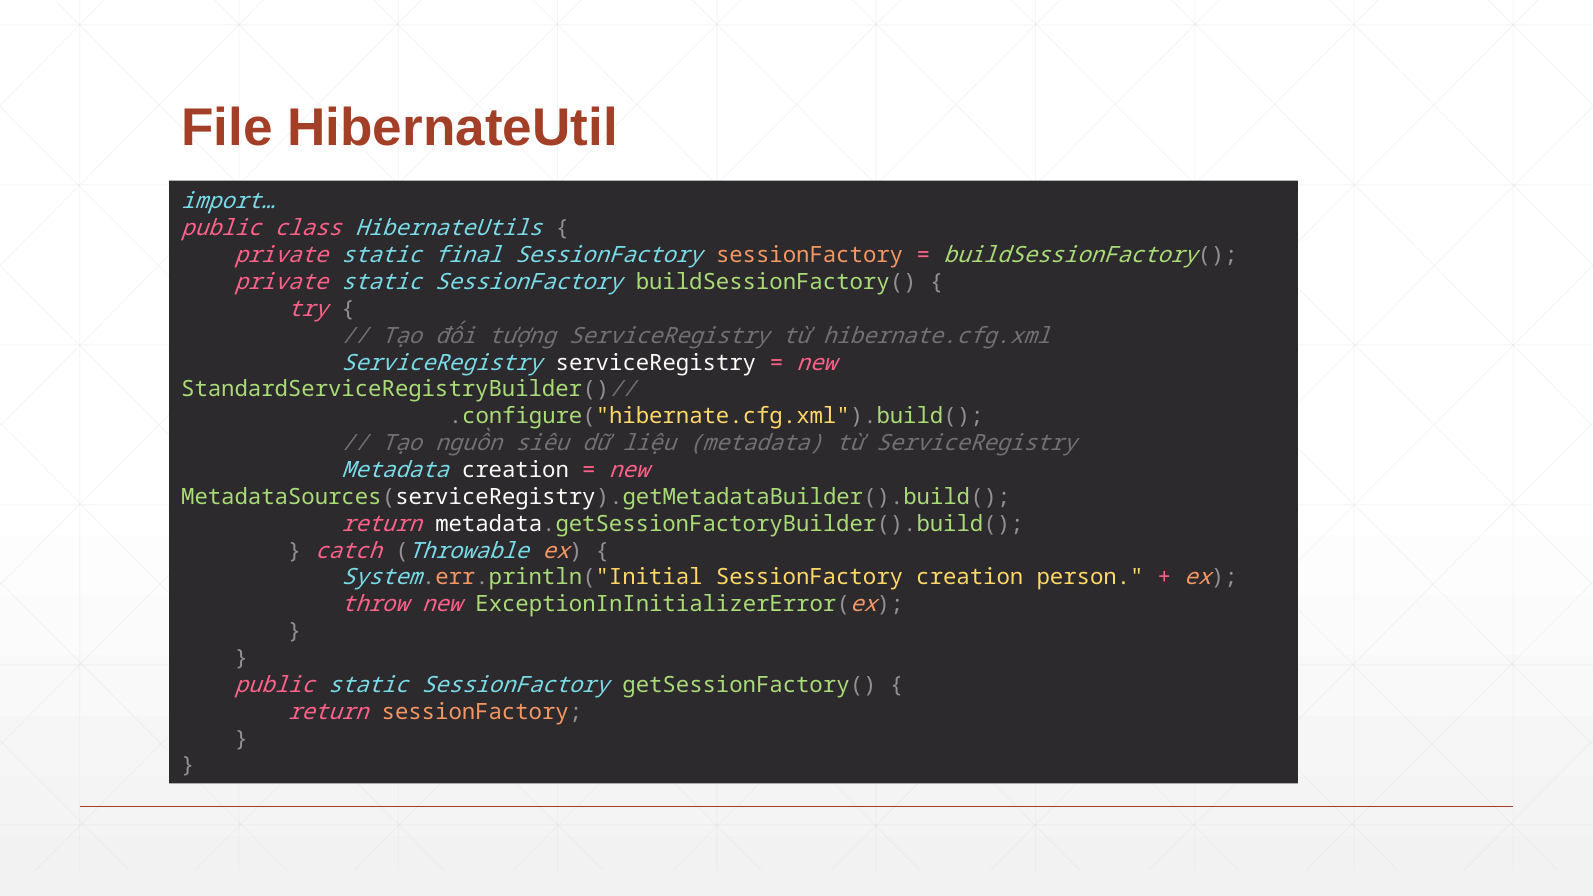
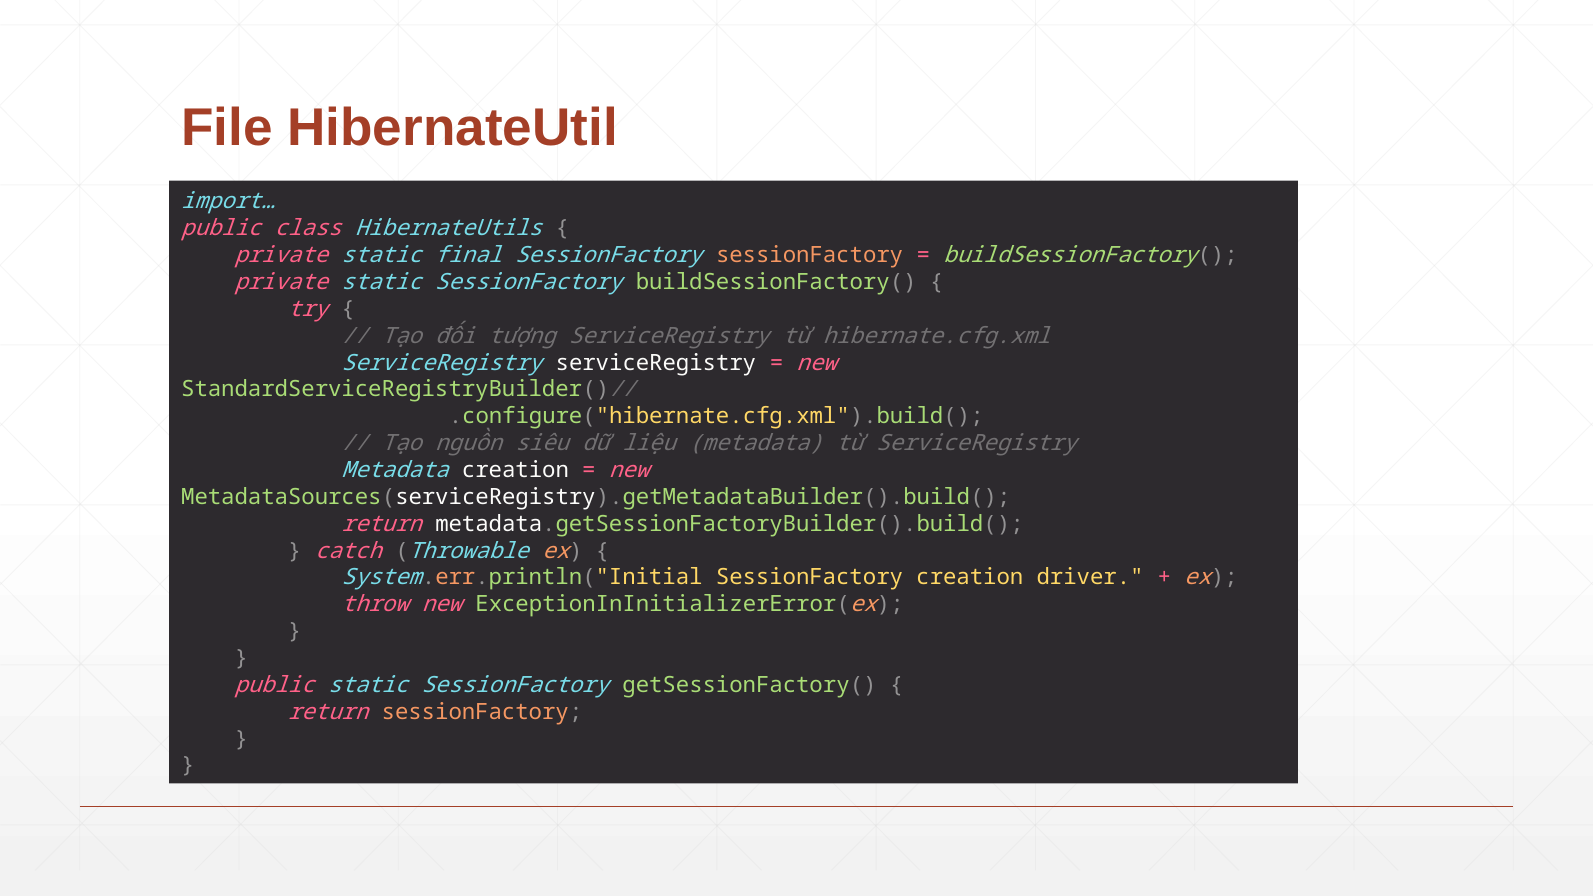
person: person -> driver
